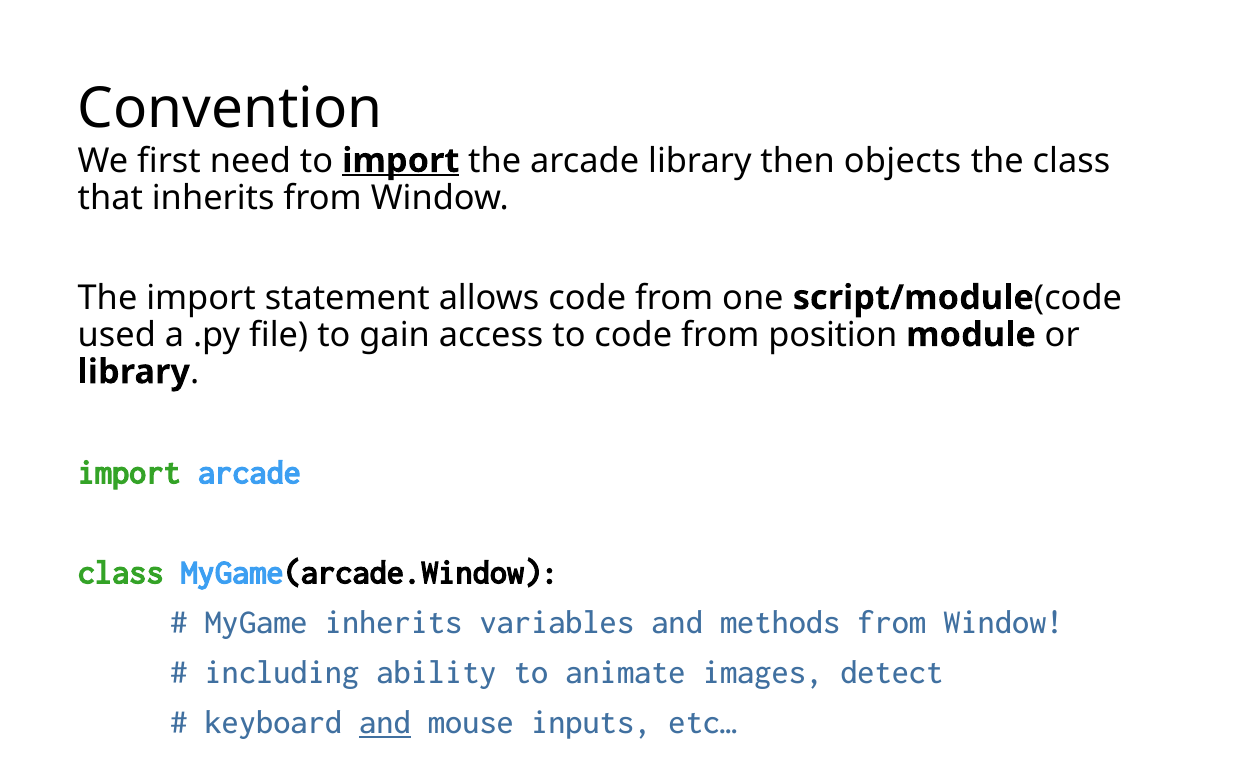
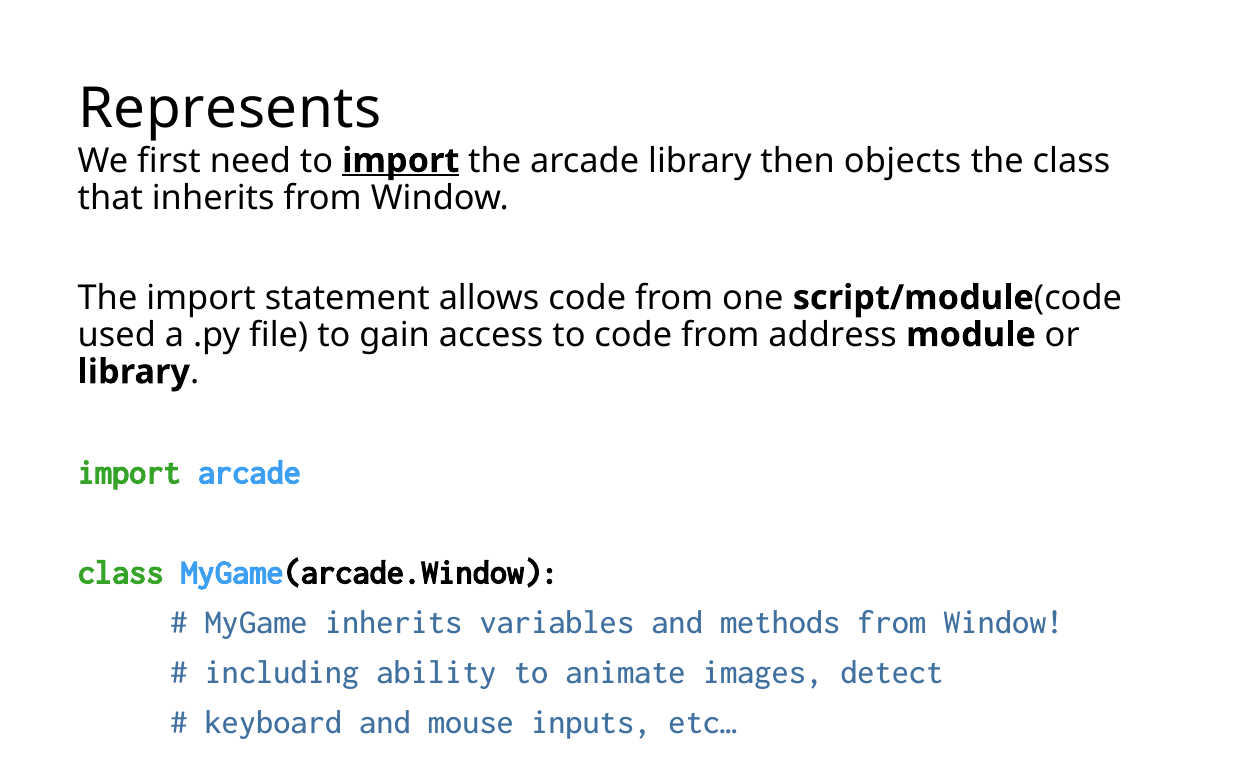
Convention: Convention -> Represents
position: position -> address
and at (385, 722) underline: present -> none
